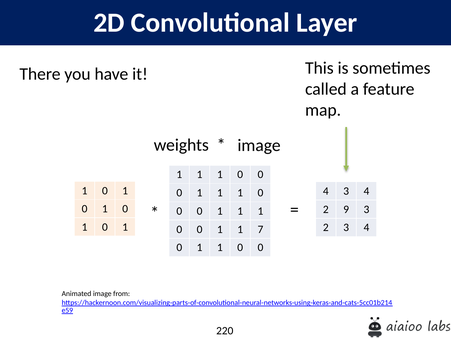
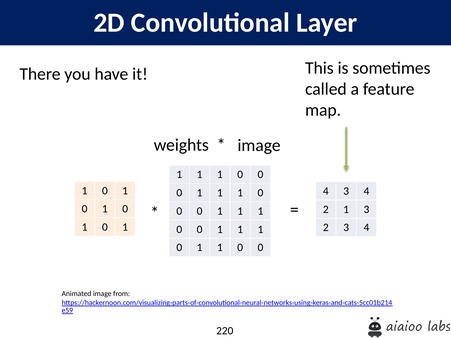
2 9: 9 -> 1
7 at (260, 230): 7 -> 1
